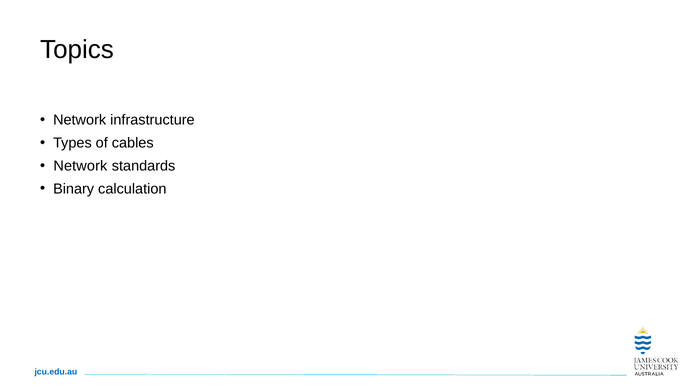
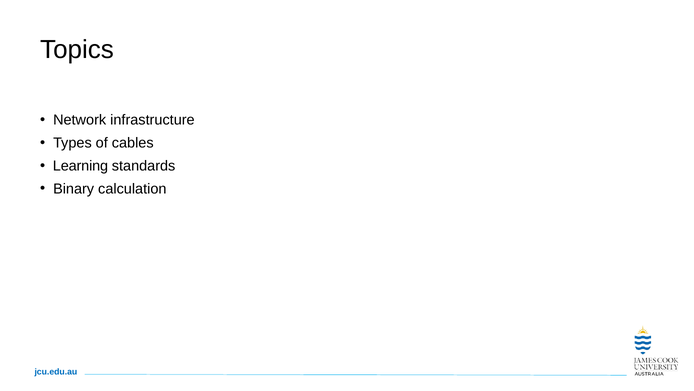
Network at (80, 166): Network -> Learning
